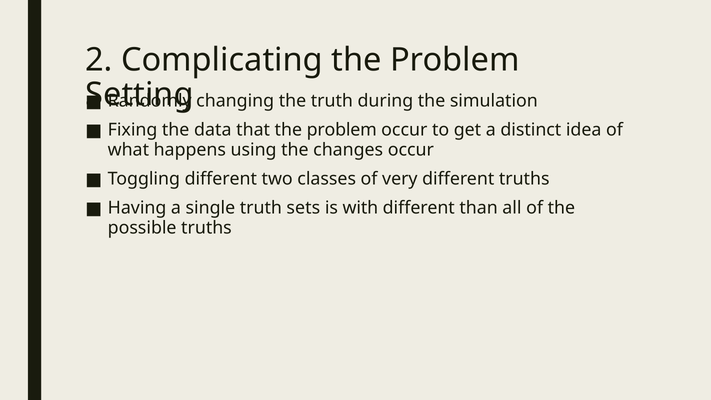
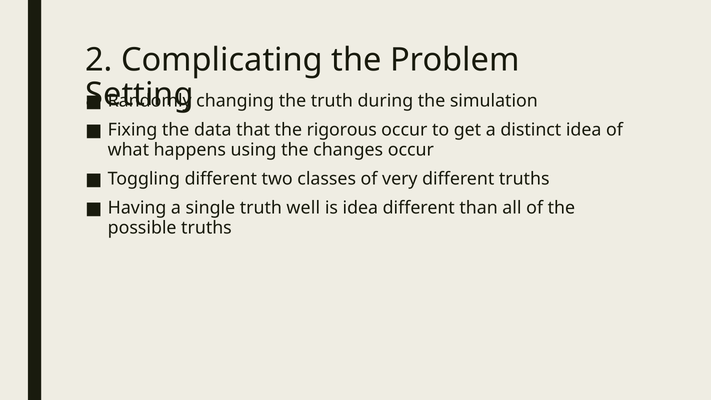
that the problem: problem -> rigorous
sets: sets -> well
is with: with -> idea
